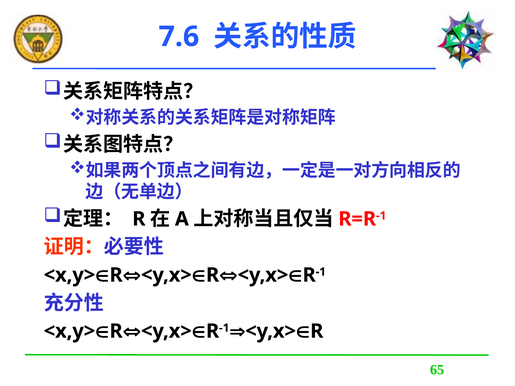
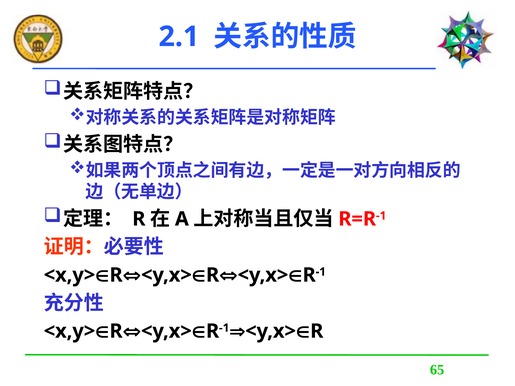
7.6: 7.6 -> 2.1
